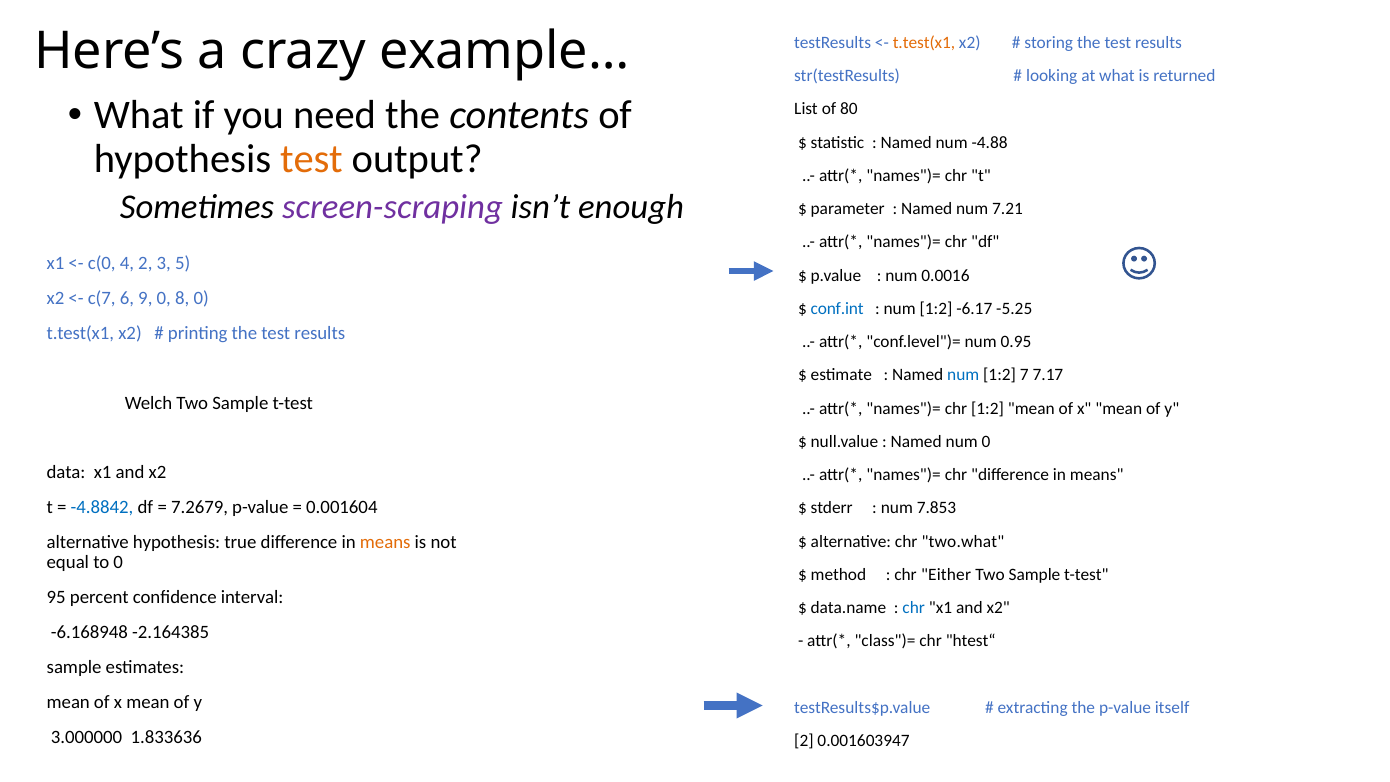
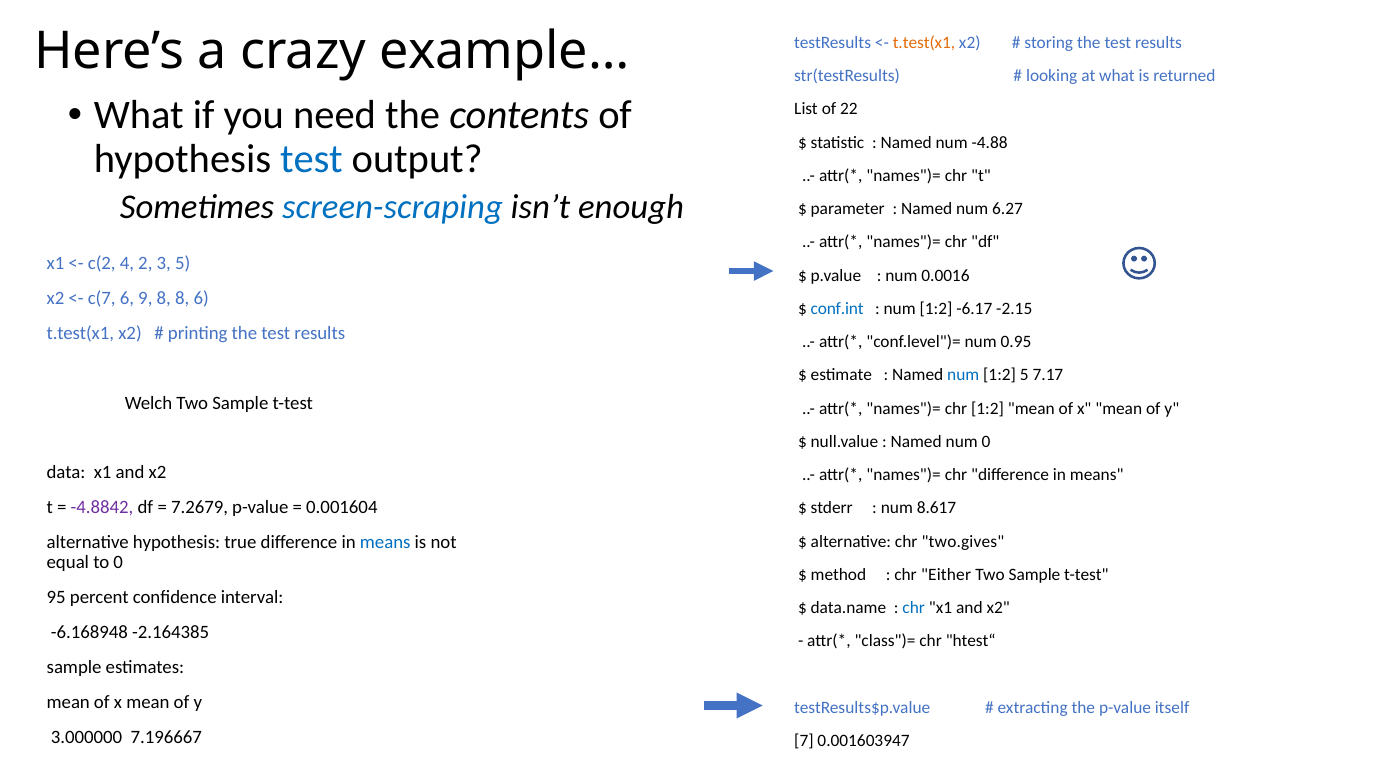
80: 80 -> 22
test at (311, 159) colour: orange -> blue
screen-scraping colour: purple -> blue
7.21: 7.21 -> 6.27
c(0: c(0 -> c(2
9 0: 0 -> 8
8 0: 0 -> 6
-5.25: -5.25 -> -2.15
1:2 7: 7 -> 5
-4.8842 colour: blue -> purple
7.853: 7.853 -> 8.617
two.what: two.what -> two.gives
means at (385, 542) colour: orange -> blue
1.833636: 1.833636 -> 7.196667
2 at (804, 741): 2 -> 7
